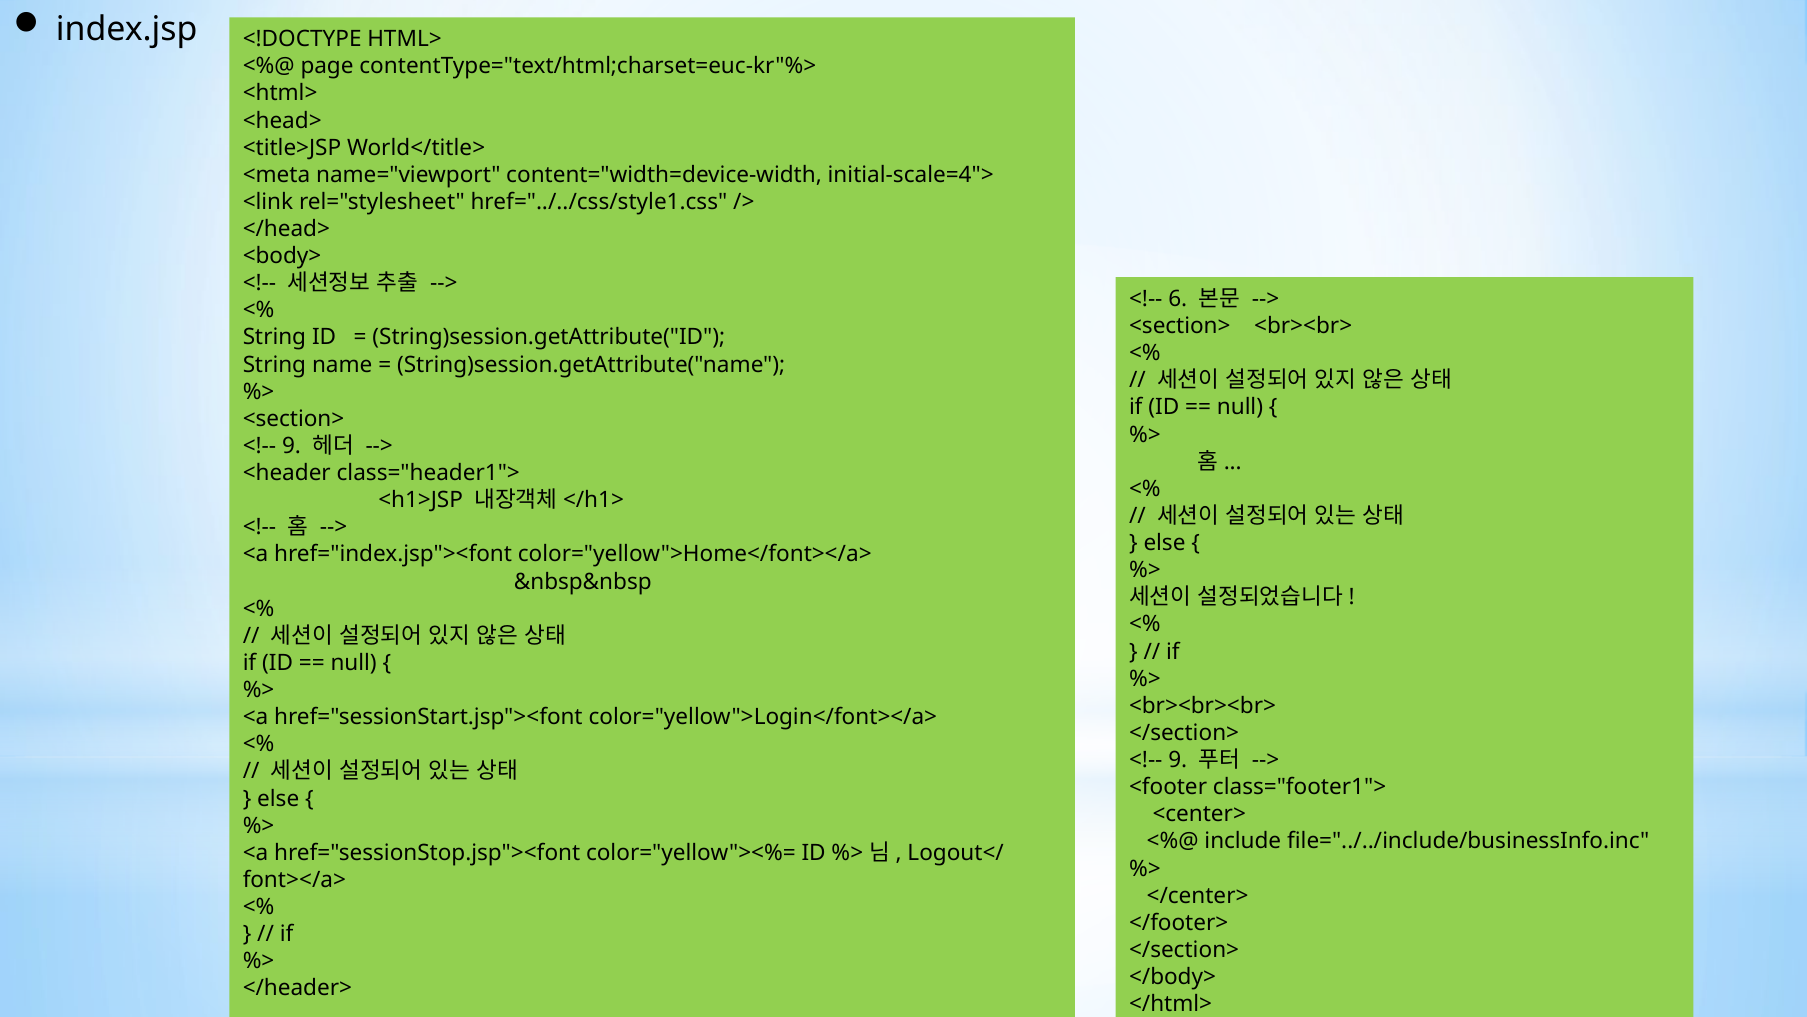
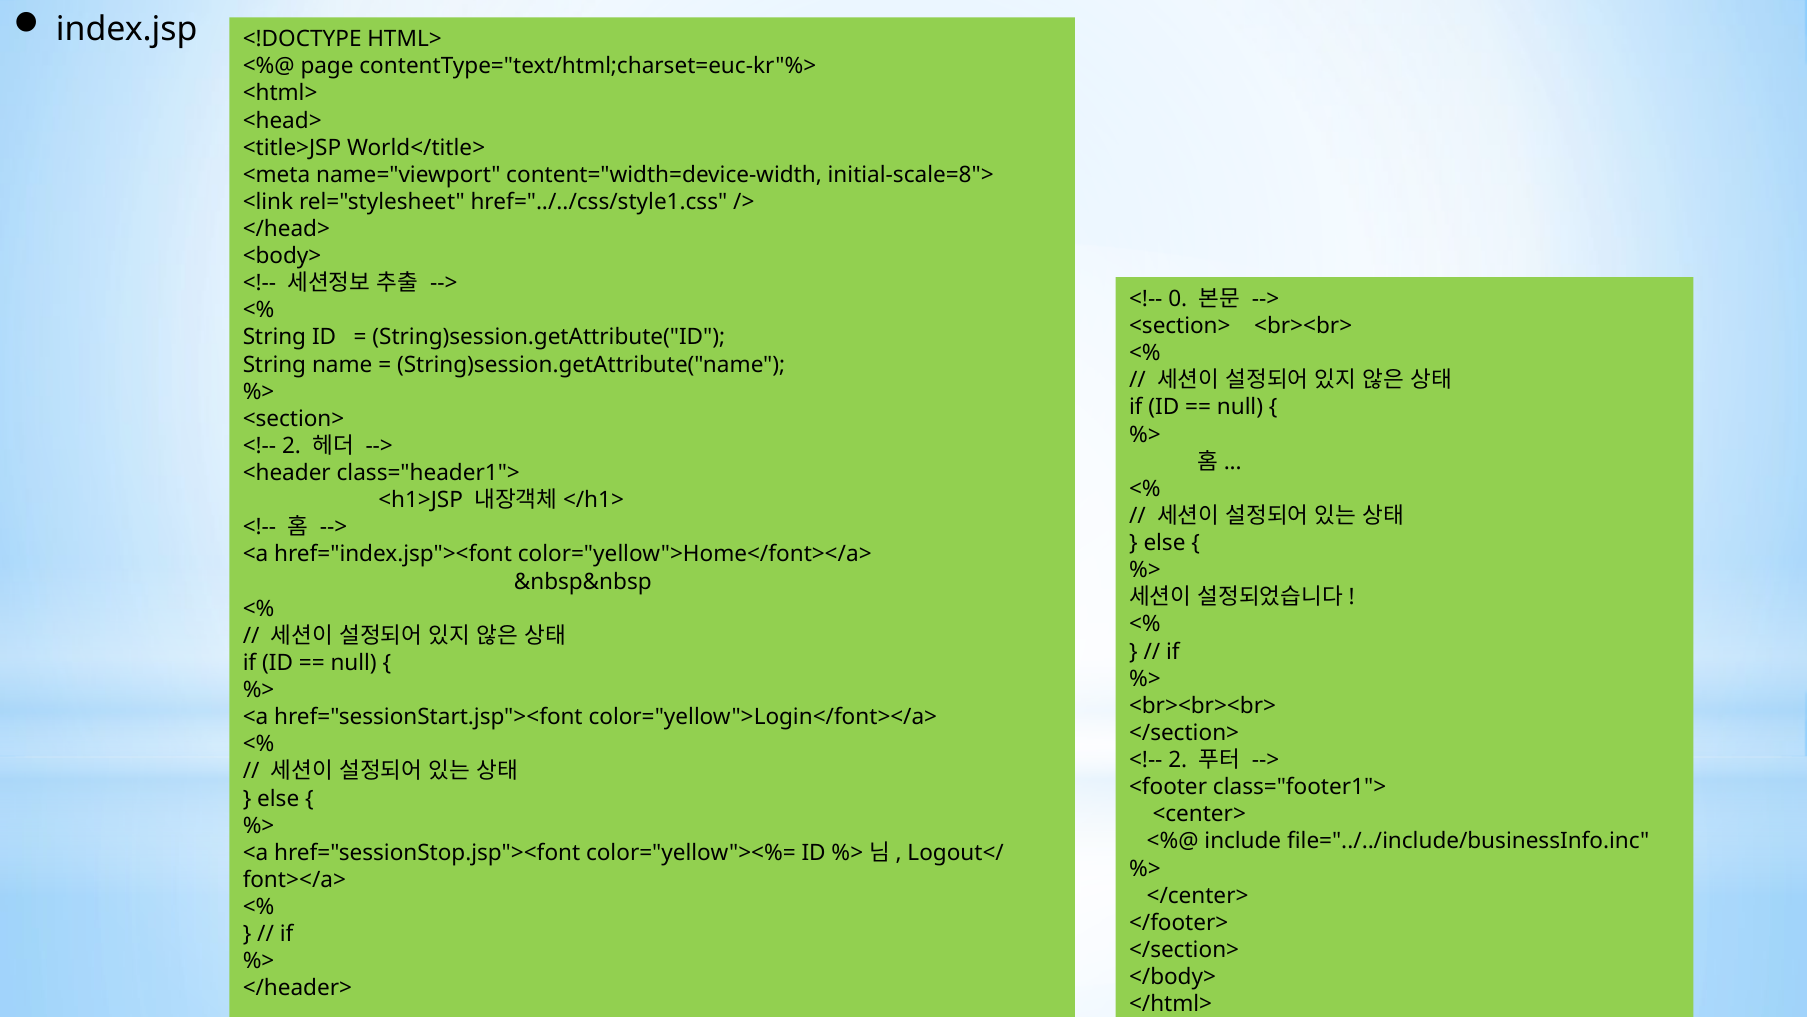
initial-scale=4">: initial-scale=4"> -> initial-scale=8">
6: 6 -> 0
9 at (292, 446): 9 -> 2
9 at (1178, 760): 9 -> 2
